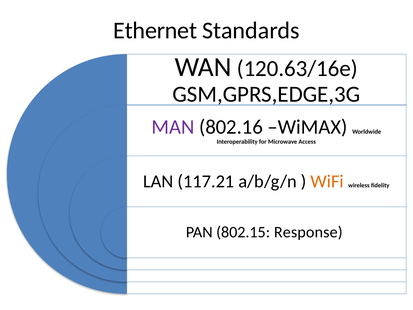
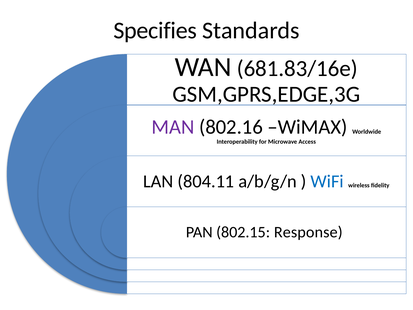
Ethernet: Ethernet -> Specifies
120.63/16e: 120.63/16e -> 681.83/16e
117.21: 117.21 -> 804.11
WiFi colour: orange -> blue
